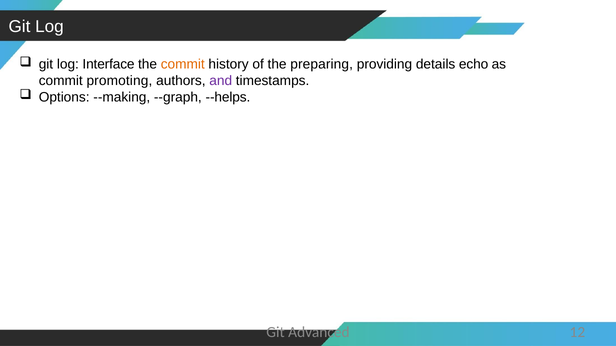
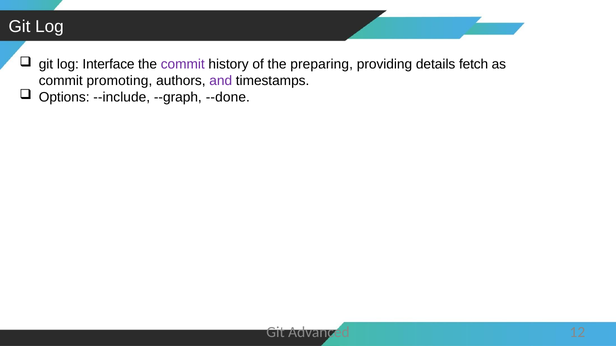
commit at (183, 64) colour: orange -> purple
echo: echo -> fetch
--making: --making -> --include
--helps: --helps -> --done
